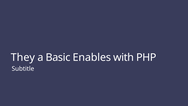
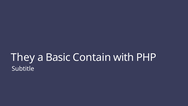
Enables: Enables -> Contain
